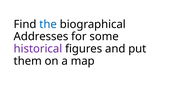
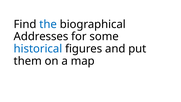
historical colour: purple -> blue
